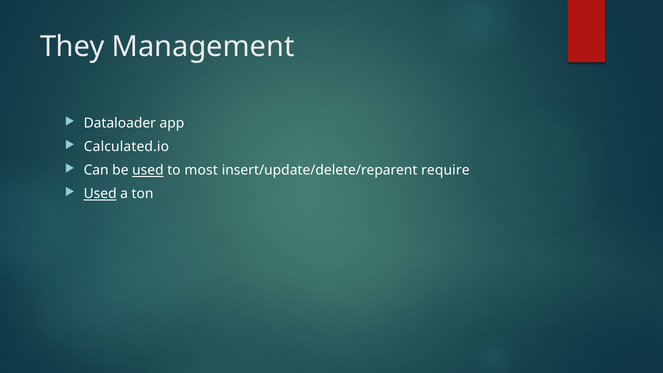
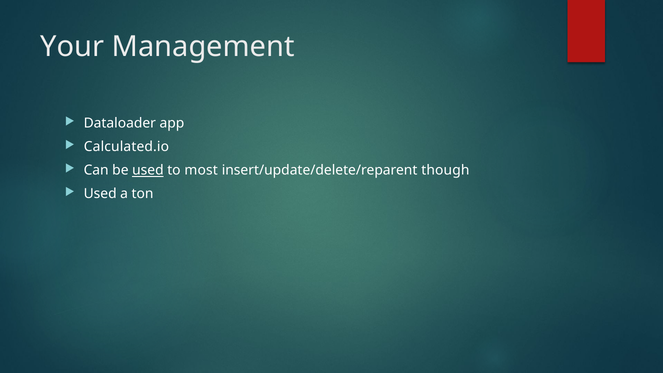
They: They -> Your
require: require -> though
Used at (100, 194) underline: present -> none
